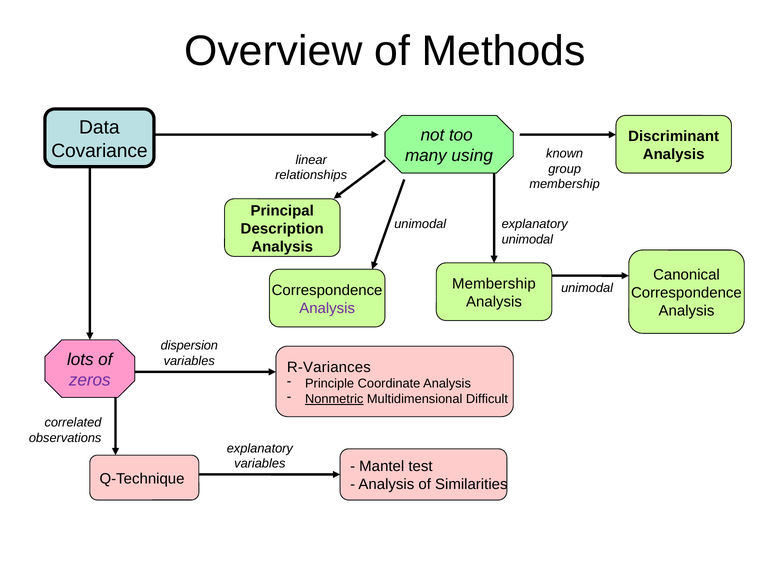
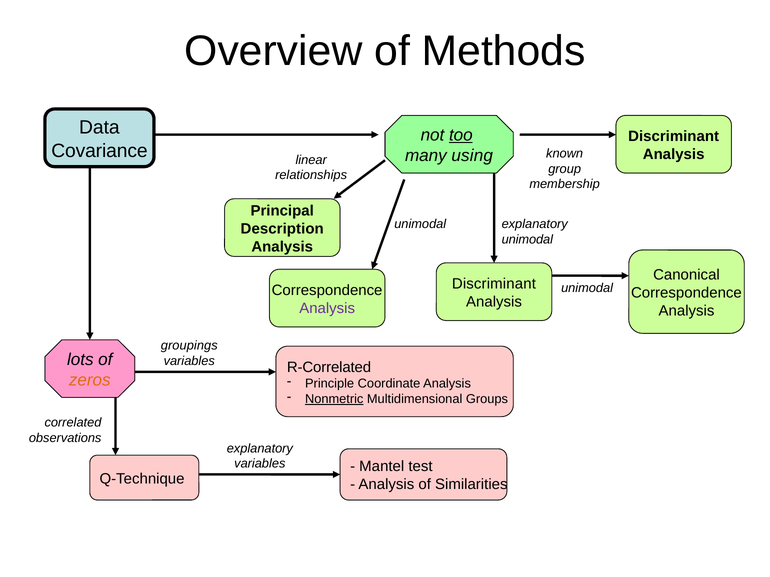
too underline: none -> present
Membership at (494, 284): Membership -> Discriminant
dispersion: dispersion -> groupings
R-Variances: R-Variances -> R-Correlated
zeros colour: purple -> orange
Difficult: Difficult -> Groups
